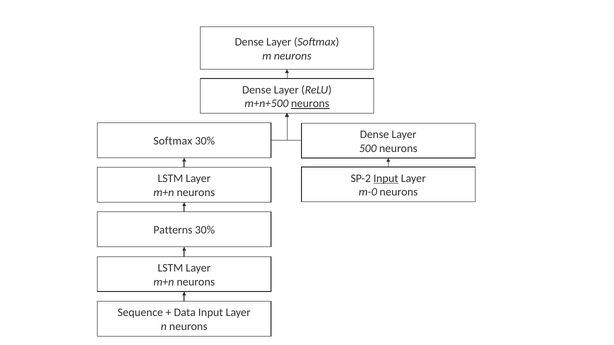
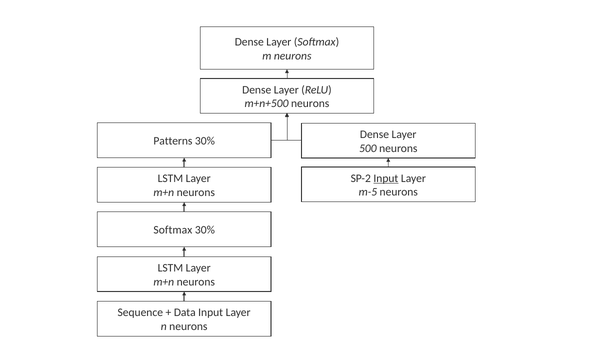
neurons at (310, 104) underline: present -> none
Softmax at (173, 141): Softmax -> Patterns
m-0: m-0 -> m-5
Patterns at (173, 230): Patterns -> Softmax
